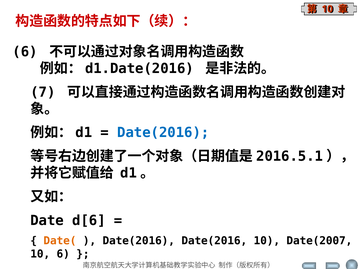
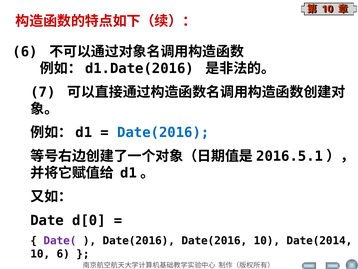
d[6: d[6 -> d[0
Date( colour: orange -> purple
Date(2007: Date(2007 -> Date(2014
